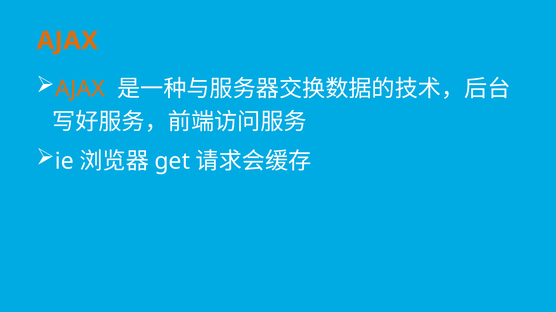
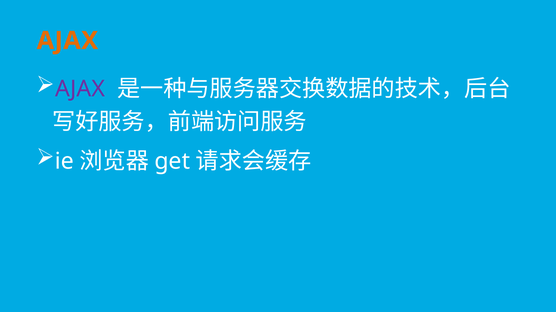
AJAX at (80, 89) colour: orange -> purple
